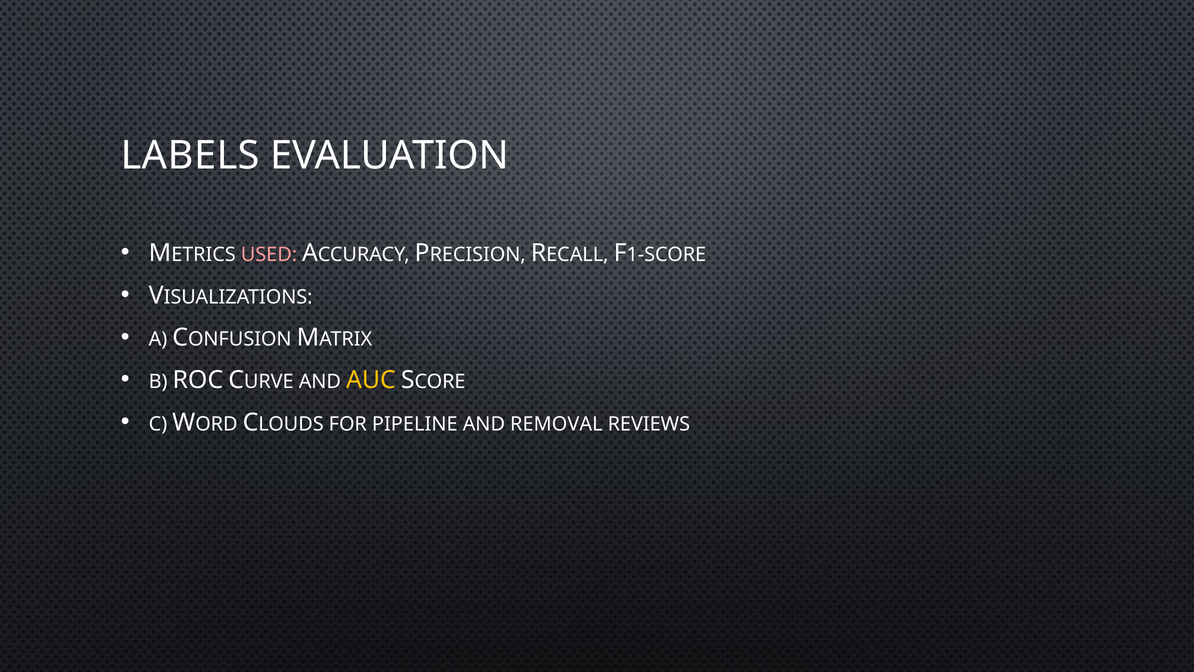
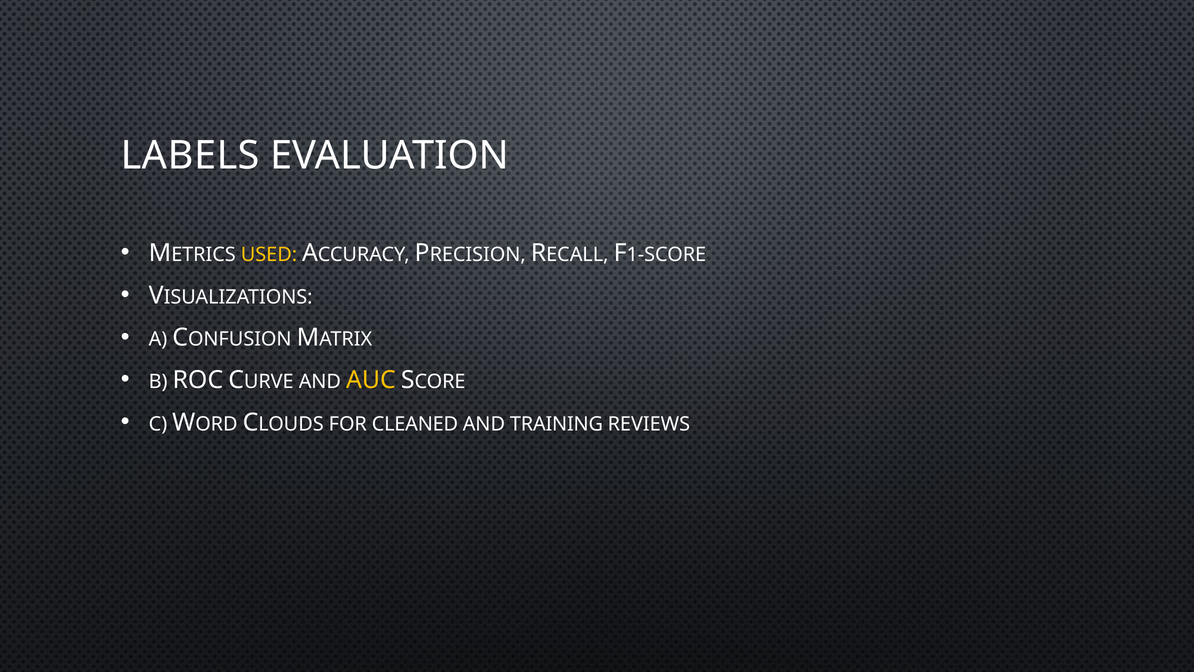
USED colour: pink -> yellow
PIPELINE: PIPELINE -> CLEANED
REMOVAL: REMOVAL -> TRAINING
